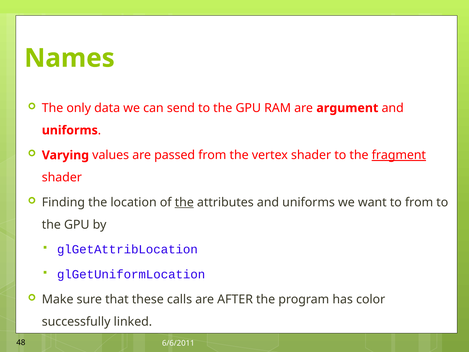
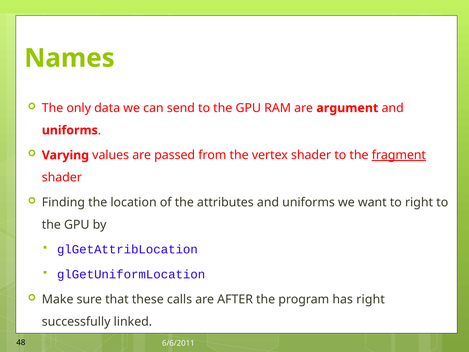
the at (184, 202) underline: present -> none
to from: from -> right
has color: color -> right
